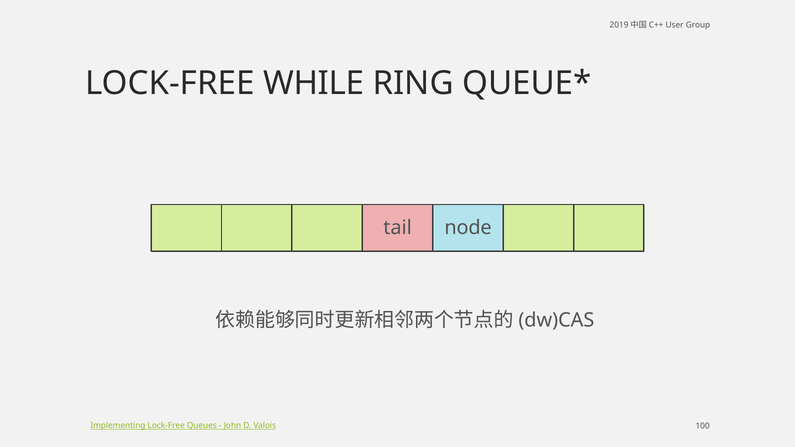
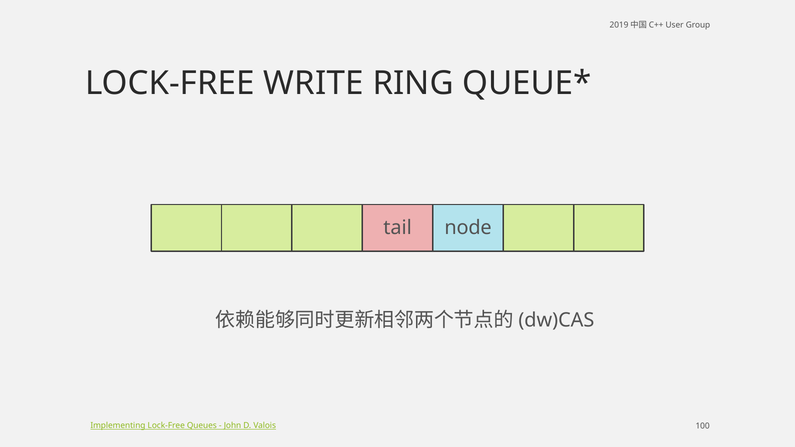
WHILE: WHILE -> WRITE
